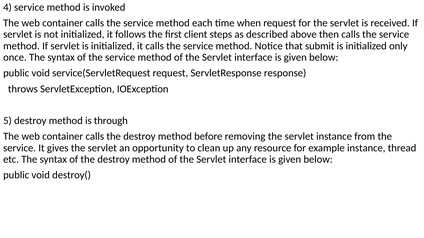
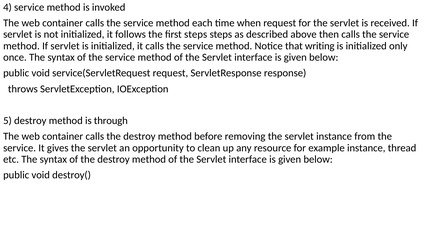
first client: client -> steps
submit: submit -> writing
